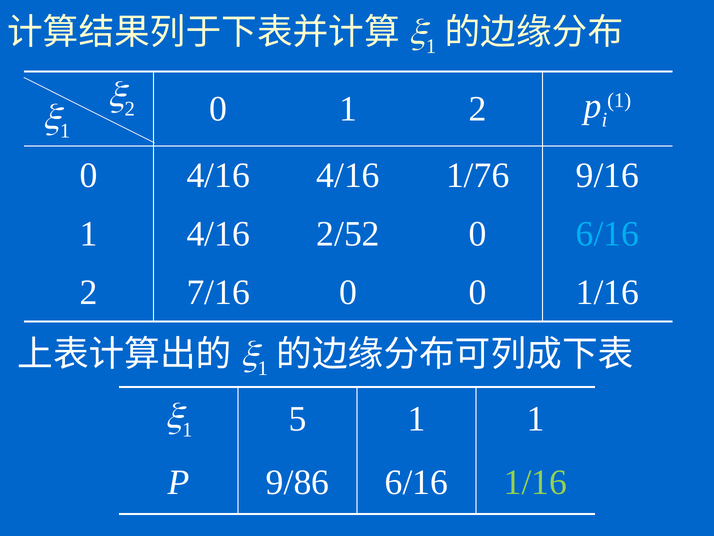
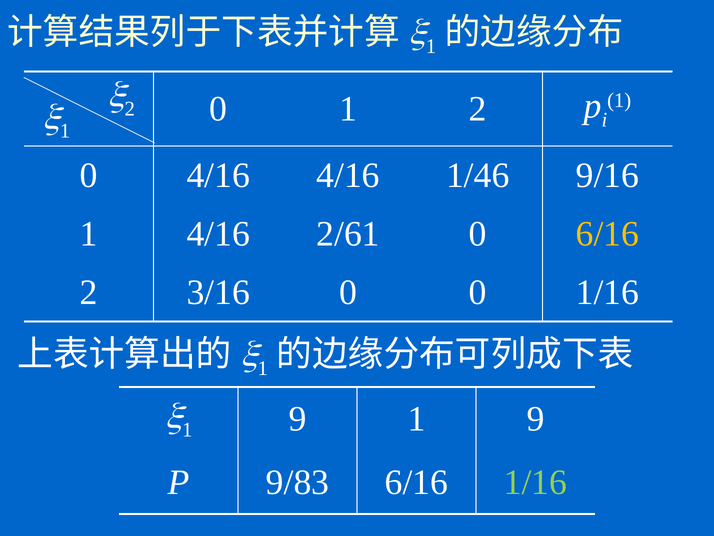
1/76: 1/76 -> 1/46
2/52: 2/52 -> 2/61
6/16 at (607, 234) colour: light blue -> yellow
7/16: 7/16 -> 3/16
5 at (297, 419): 5 -> 9
1 at (535, 419): 1 -> 9
9/86: 9/86 -> 9/83
